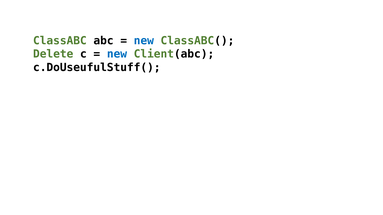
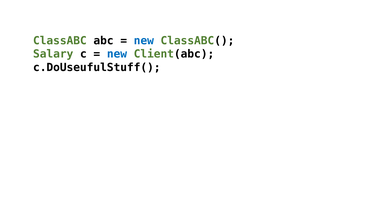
Delete: Delete -> Salary
